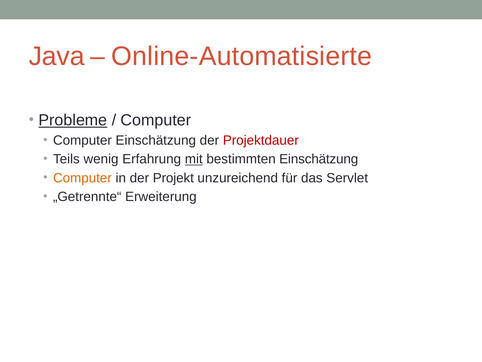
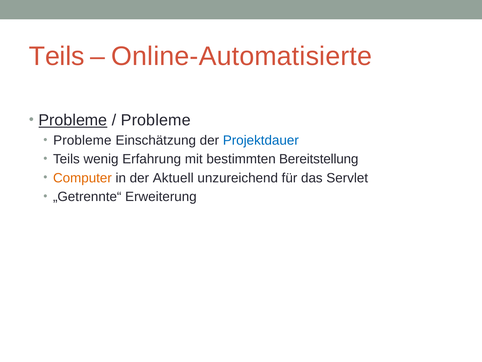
Java at (57, 56): Java -> Teils
Computer at (156, 120): Computer -> Probleme
Computer at (82, 140): Computer -> Probleme
Projektdauer colour: red -> blue
mit underline: present -> none
bestimmten Einschätzung: Einschätzung -> Bereitstellung
Projekt: Projekt -> Aktuell
